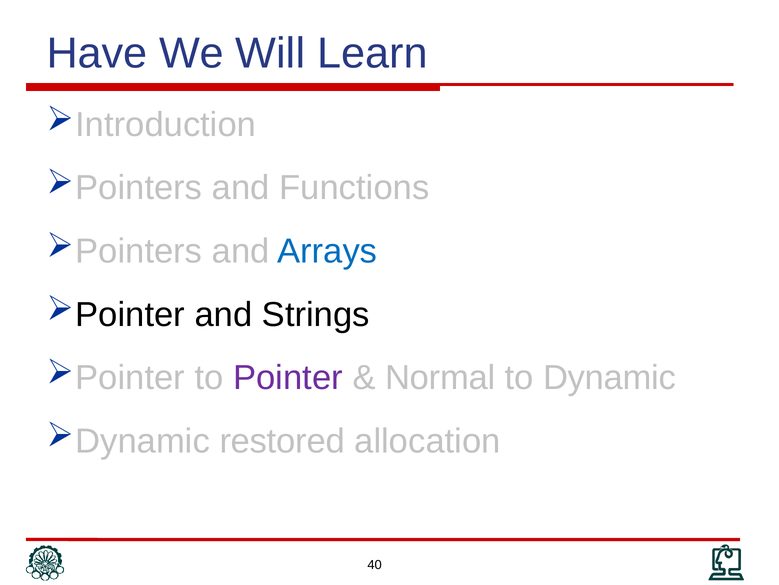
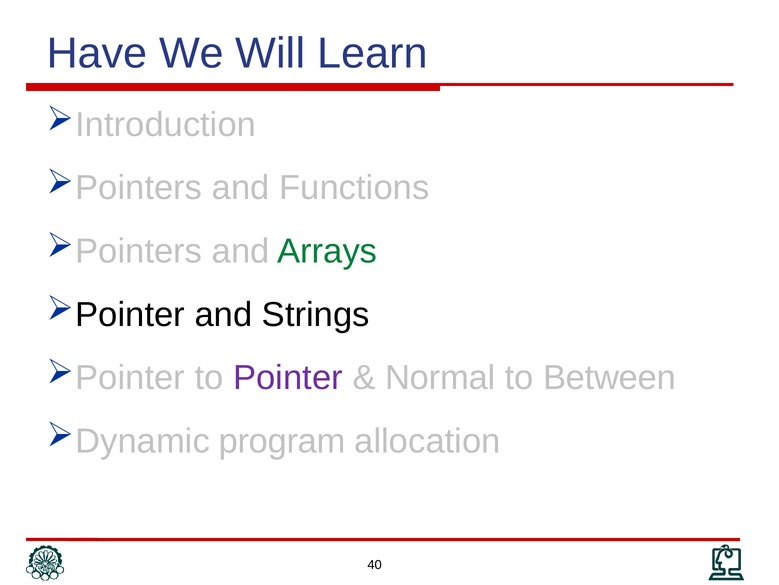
Arrays colour: blue -> green
Dynamic: Dynamic -> Between
restored: restored -> program
